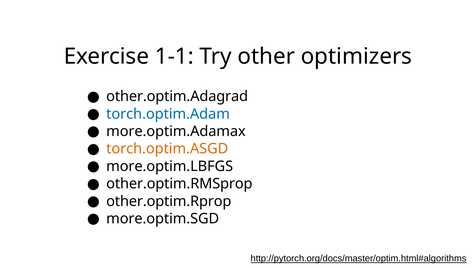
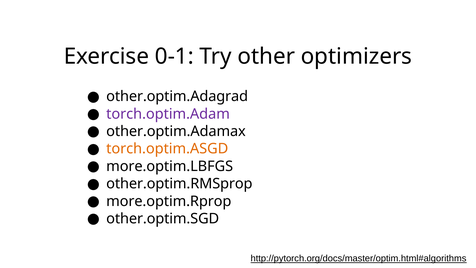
1-1: 1-1 -> 0-1
torch.optim.Adam colour: blue -> purple
more.optim.Adamax: more.optim.Adamax -> other.optim.Adamax
other.optim.Rprop: other.optim.Rprop -> more.optim.Rprop
more.optim.SGD: more.optim.SGD -> other.optim.SGD
